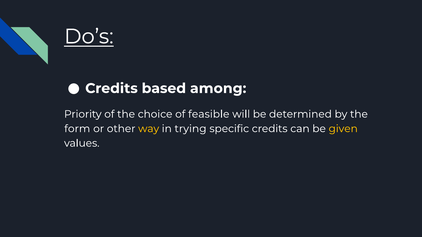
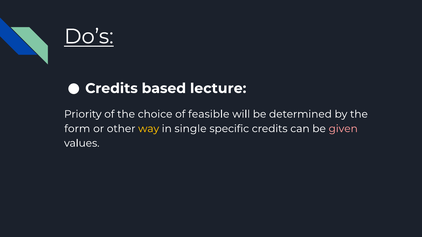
among: among -> lecture
trying: trying -> single
given colour: yellow -> pink
